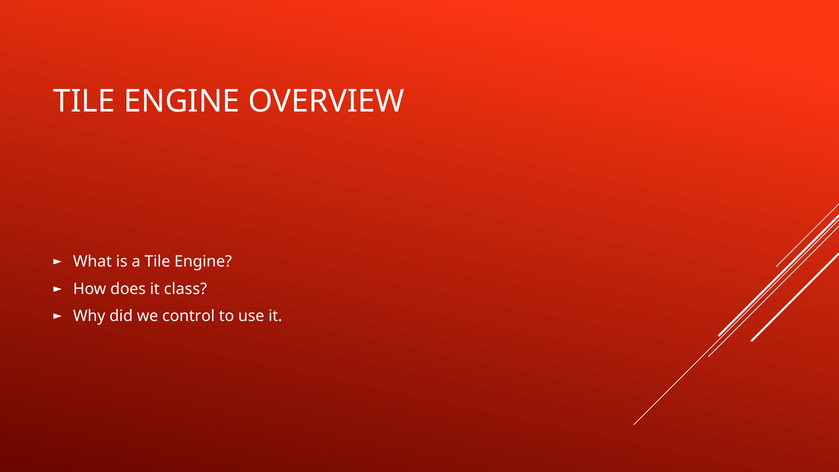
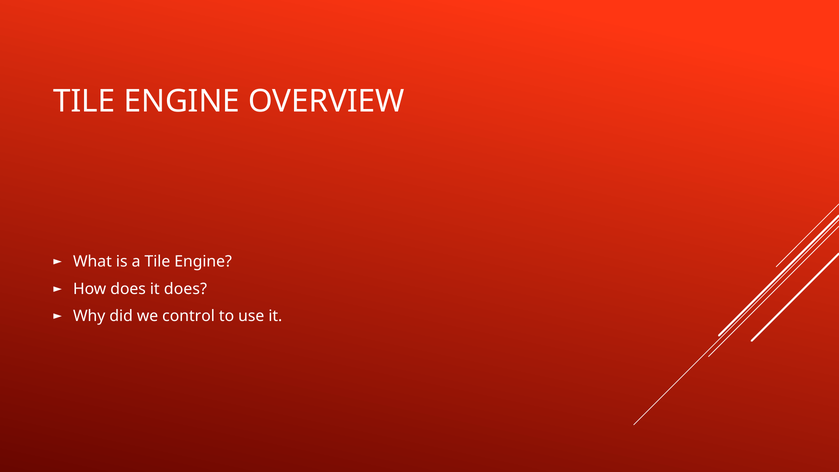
it class: class -> does
